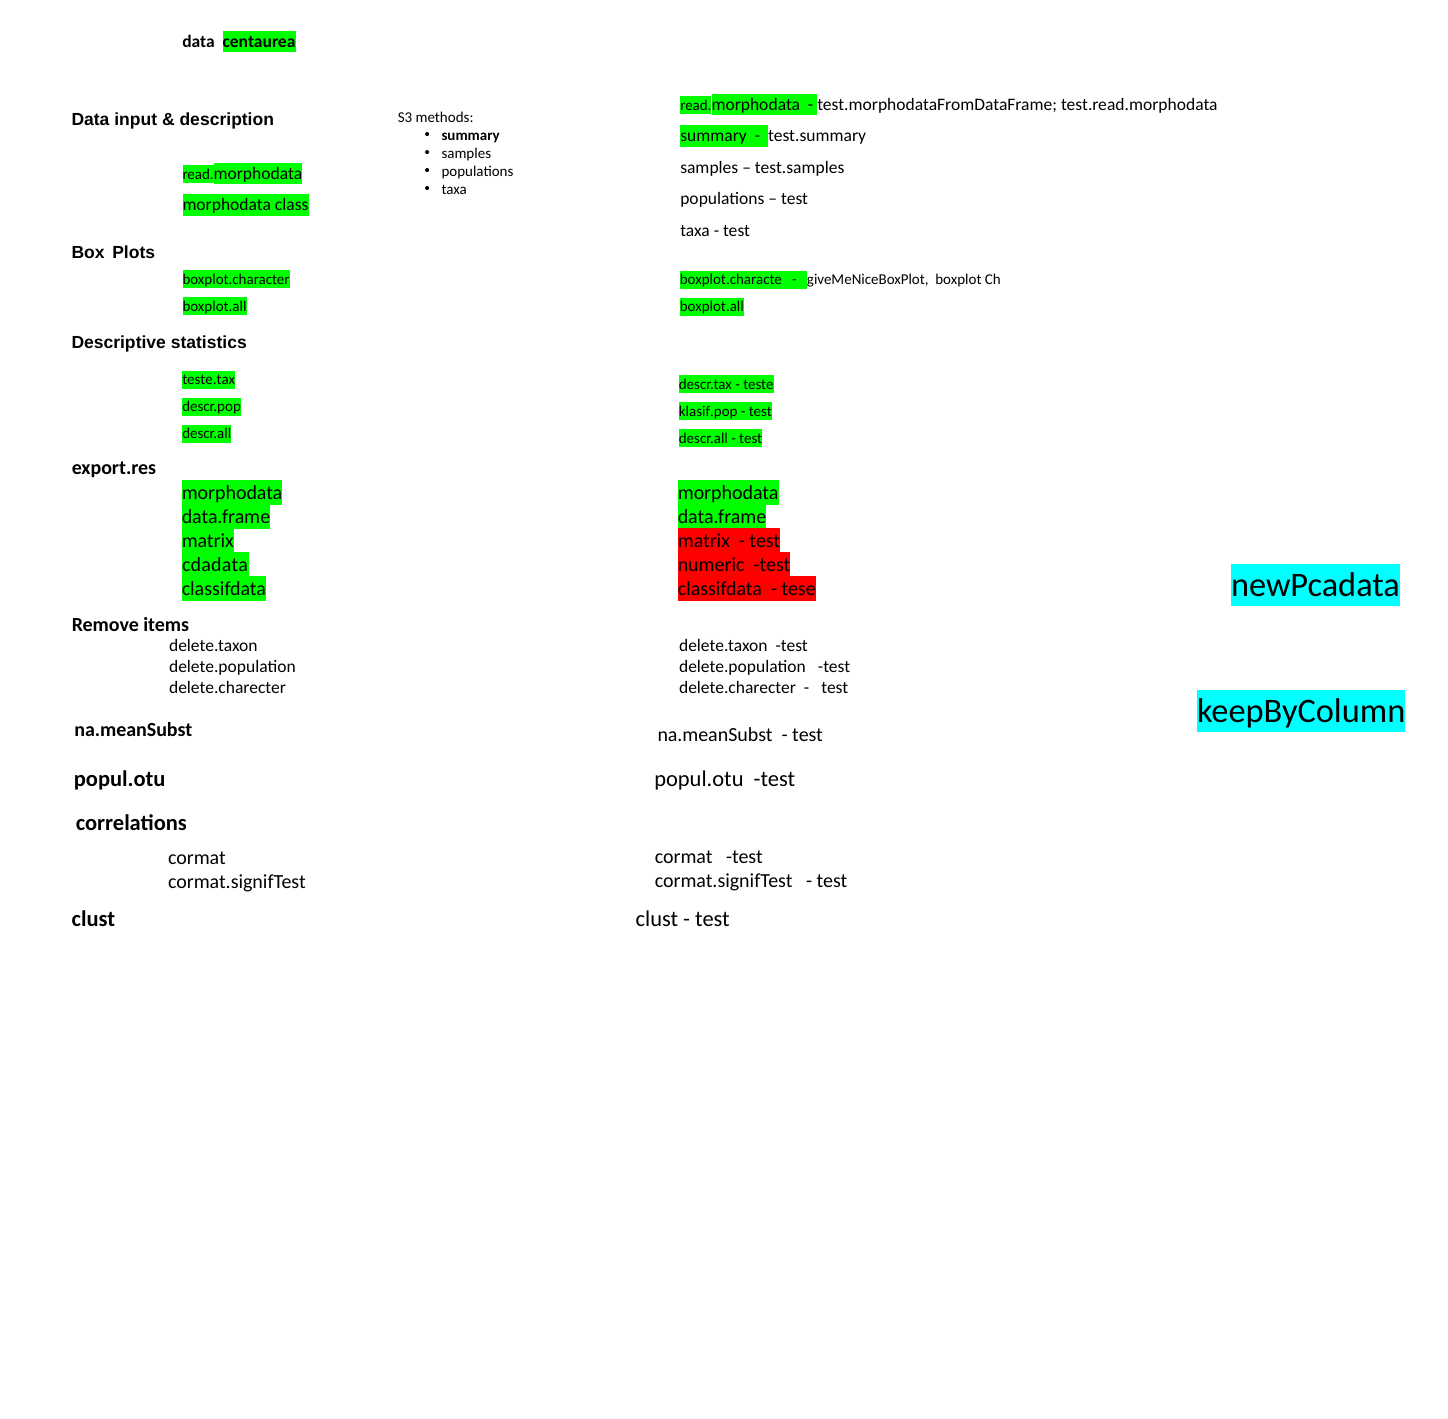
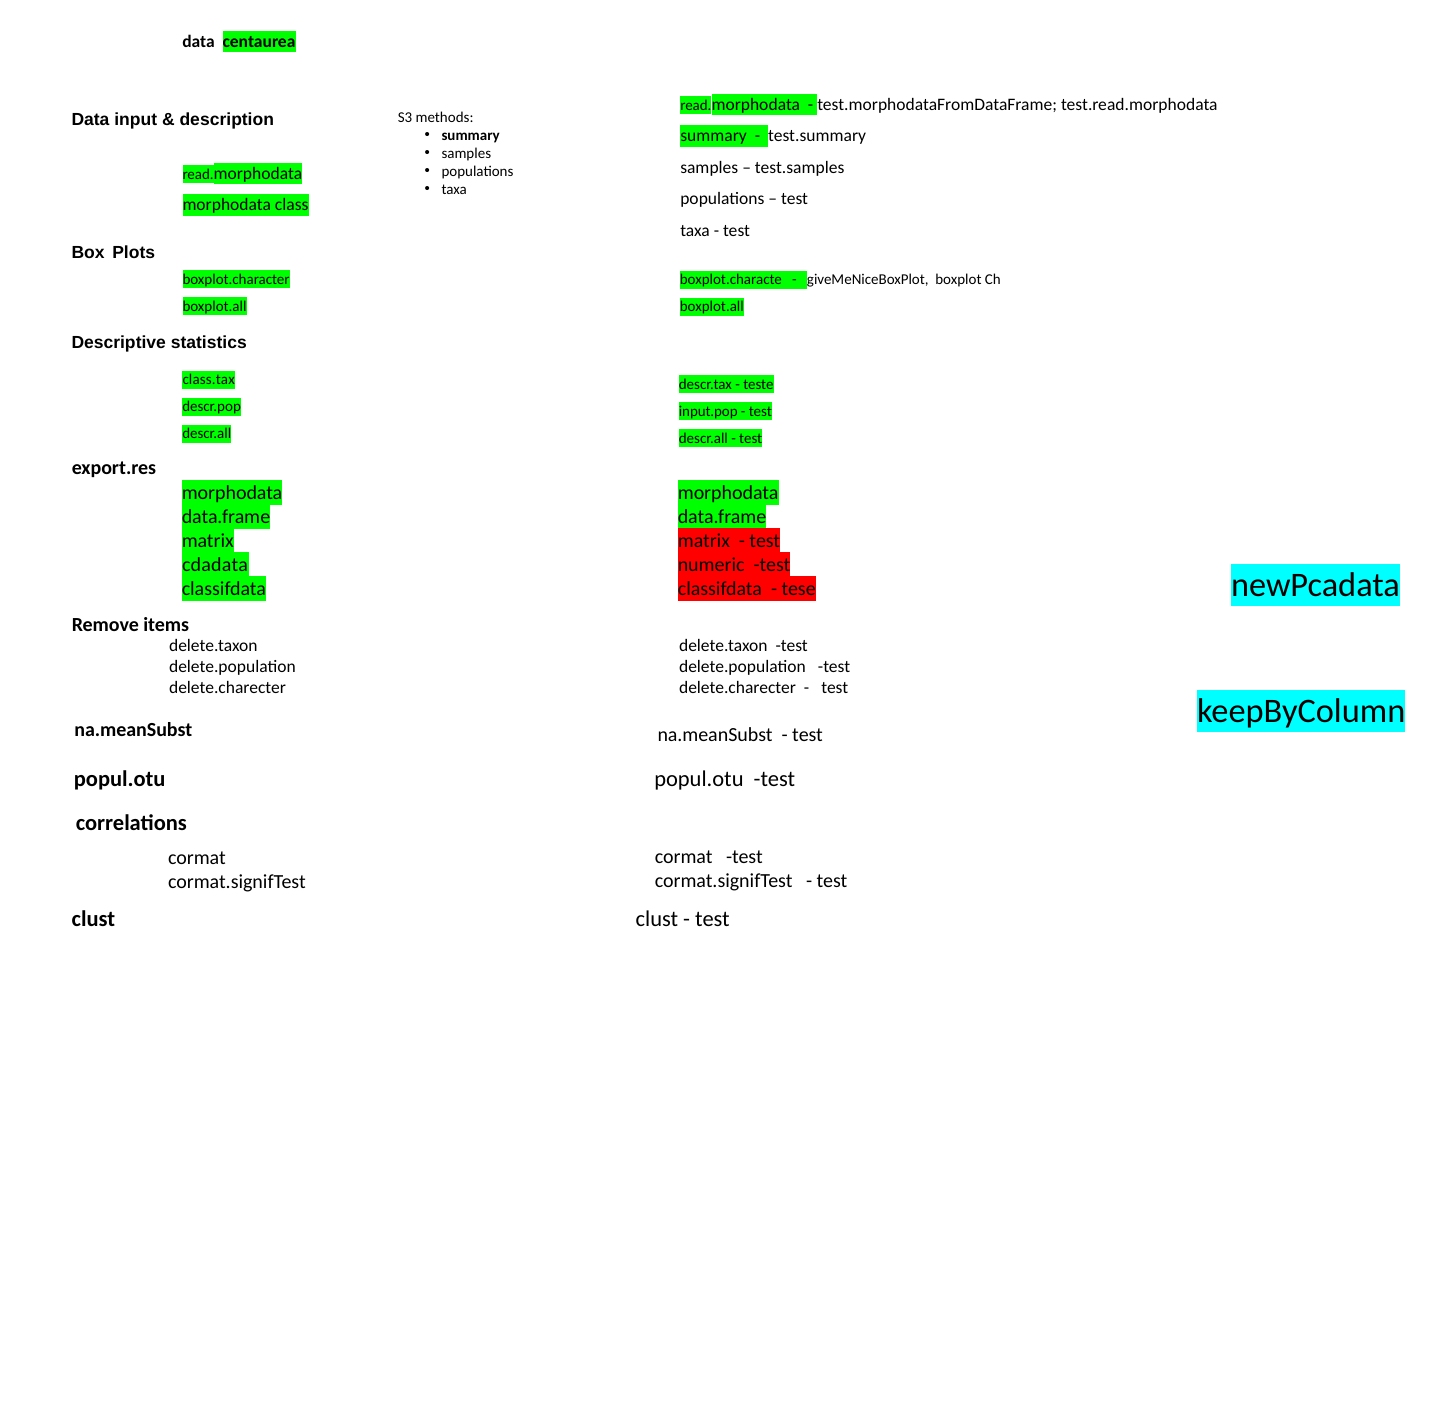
teste.tax: teste.tax -> class.tax
klasif.pop: klasif.pop -> input.pop
